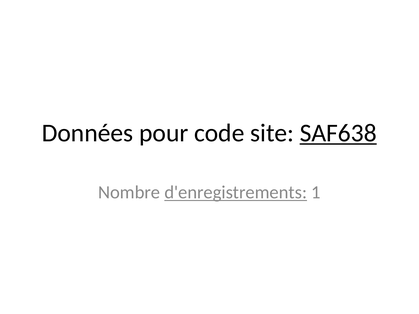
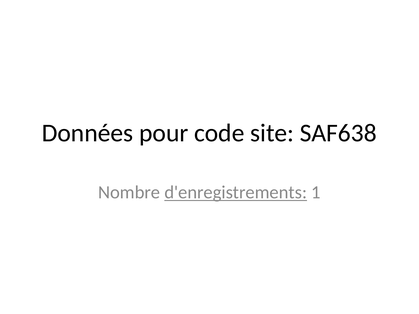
SAF638 underline: present -> none
